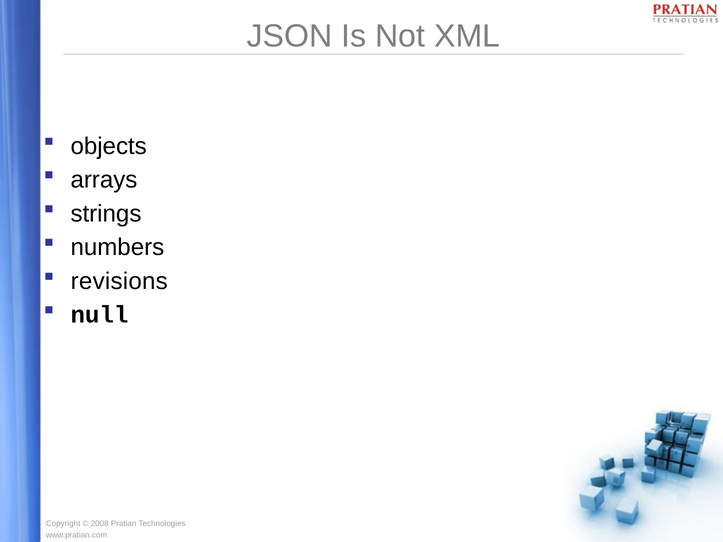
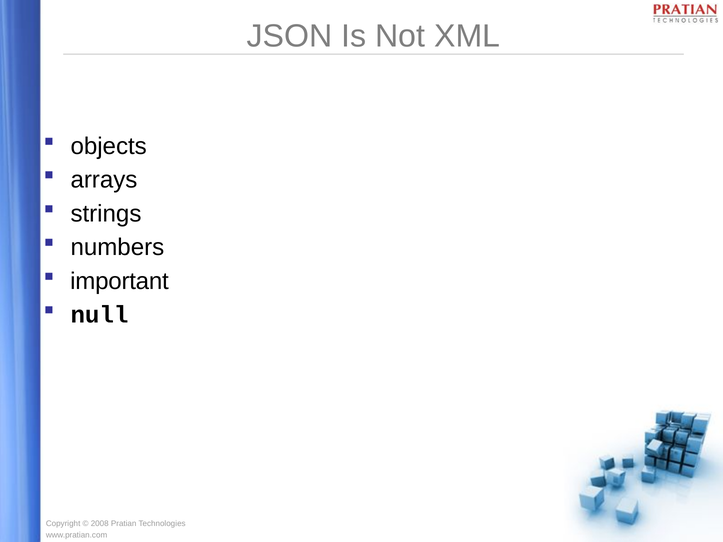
revisions: revisions -> important
